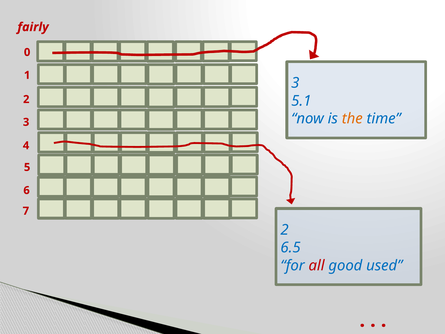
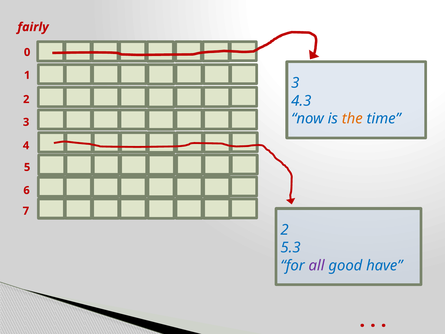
5.1: 5.1 -> 4.3
6.5: 6.5 -> 5.3
all colour: red -> purple
used: used -> have
